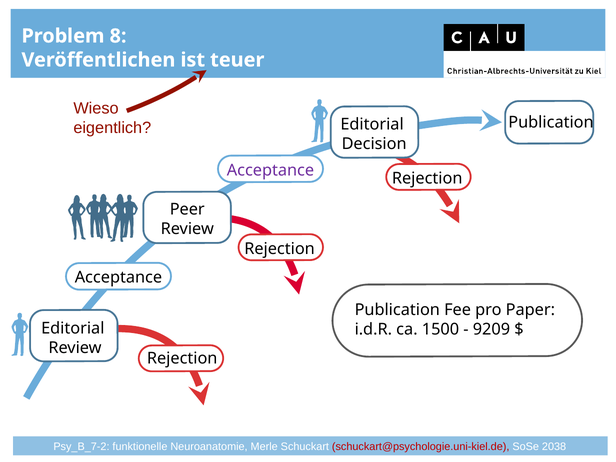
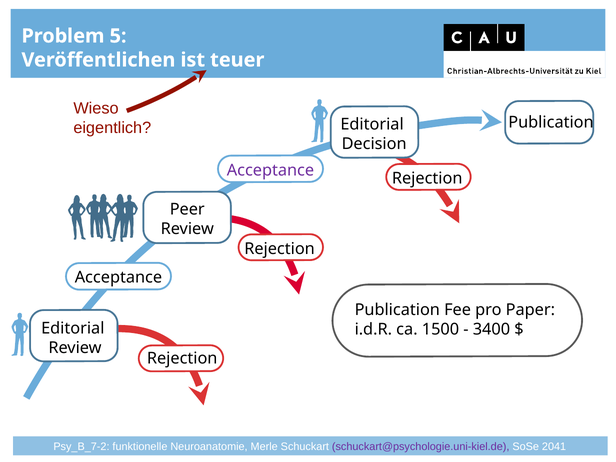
8: 8 -> 5
9209: 9209 -> 3400
schuckart@psychologie.uni-kiel.de colour: red -> purple
2038: 2038 -> 2041
